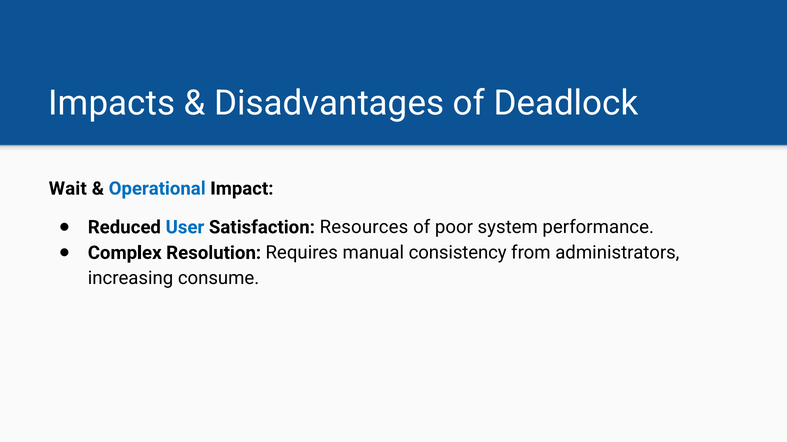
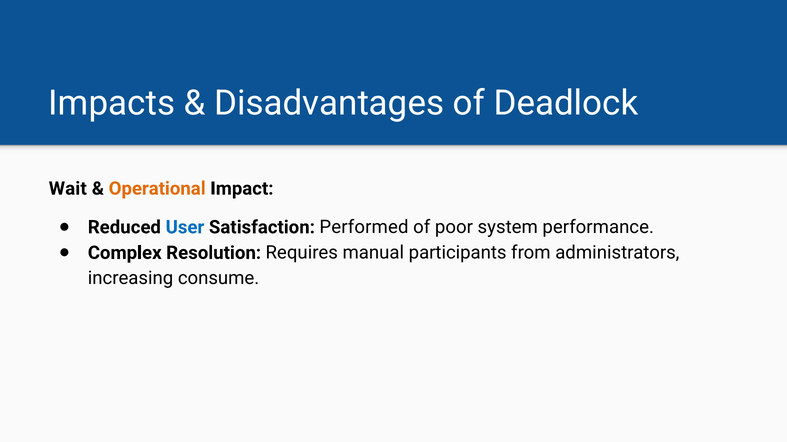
Operational colour: blue -> orange
Resources: Resources -> Performed
consistency: consistency -> participants
